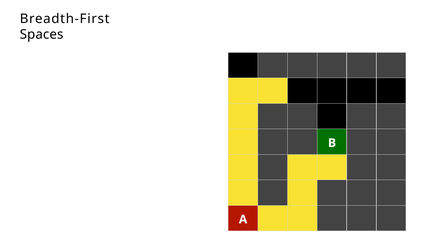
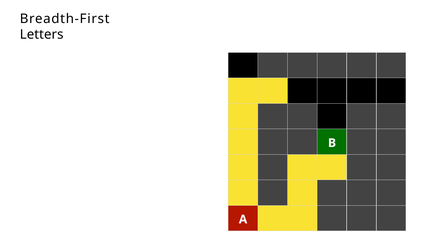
Spaces: Spaces -> Letters
